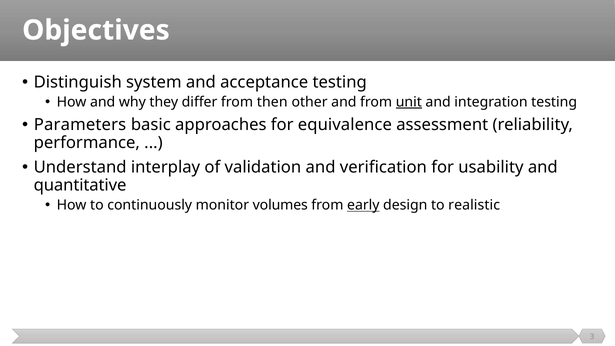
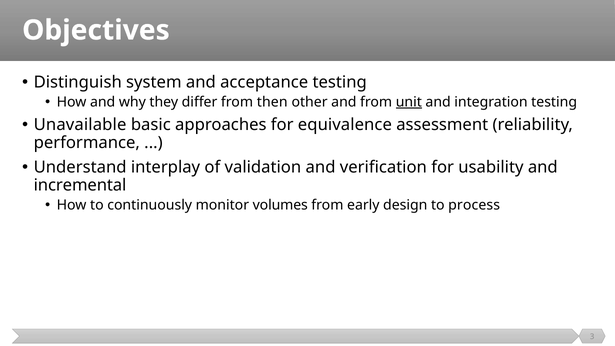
Parameters: Parameters -> Unavailable
quantitative: quantitative -> incremental
early underline: present -> none
realistic: realistic -> process
